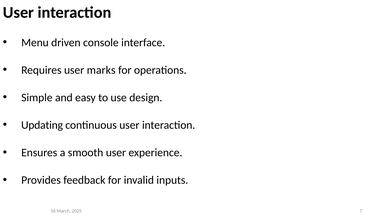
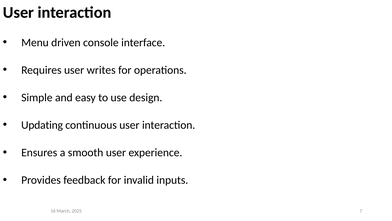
marks: marks -> writes
